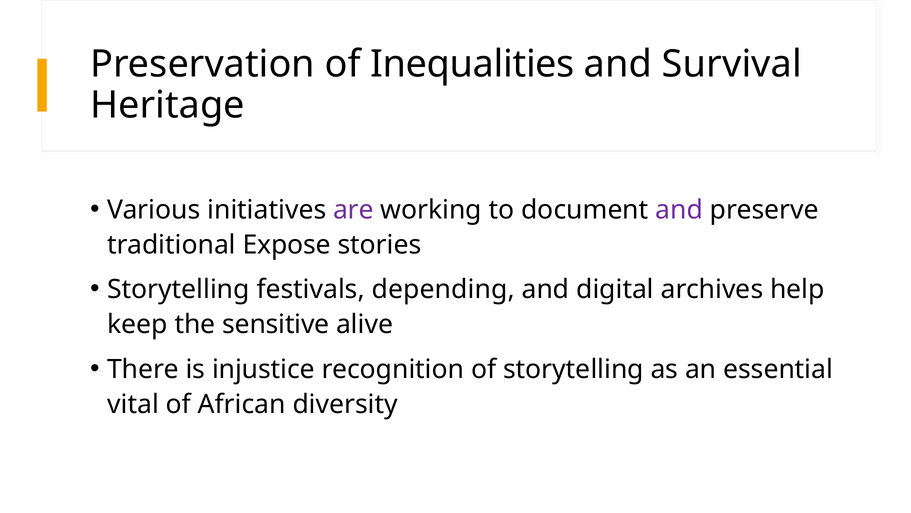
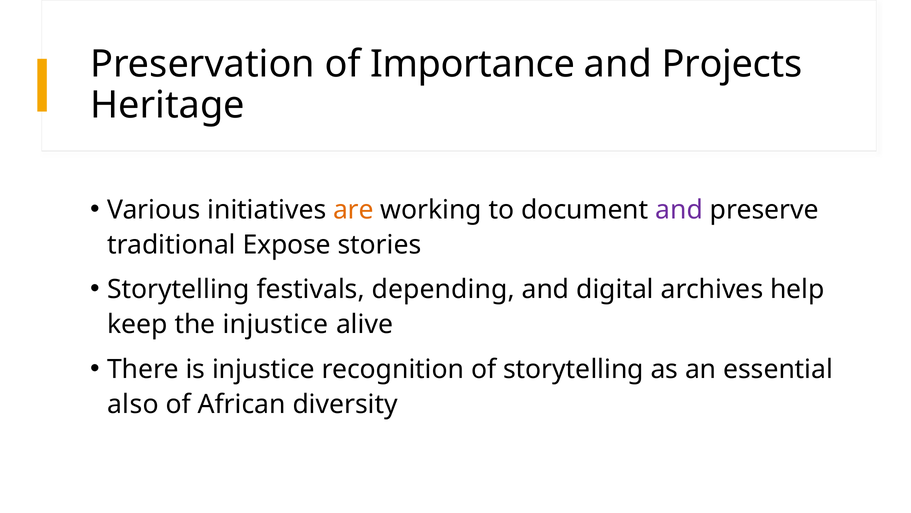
Inequalities: Inequalities -> Importance
Survival: Survival -> Projects
are colour: purple -> orange
the sensitive: sensitive -> injustice
vital: vital -> also
